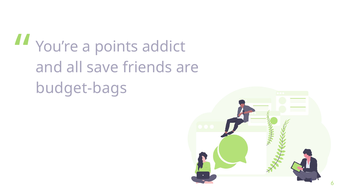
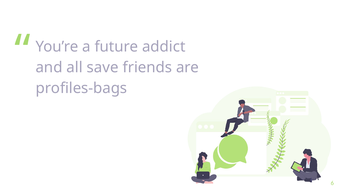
points: points -> future
budget-bags: budget-bags -> profiles-bags
